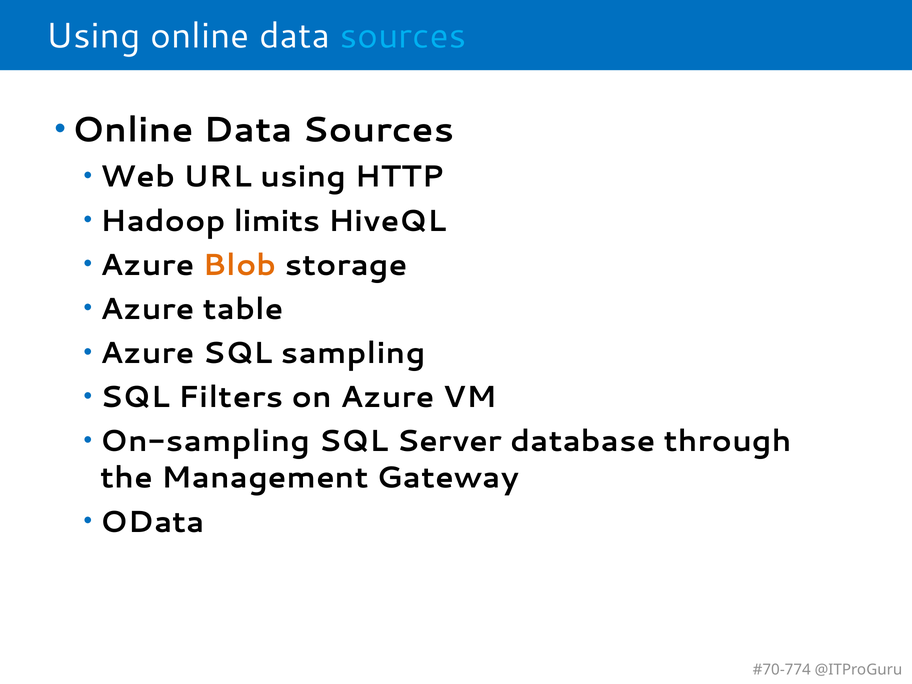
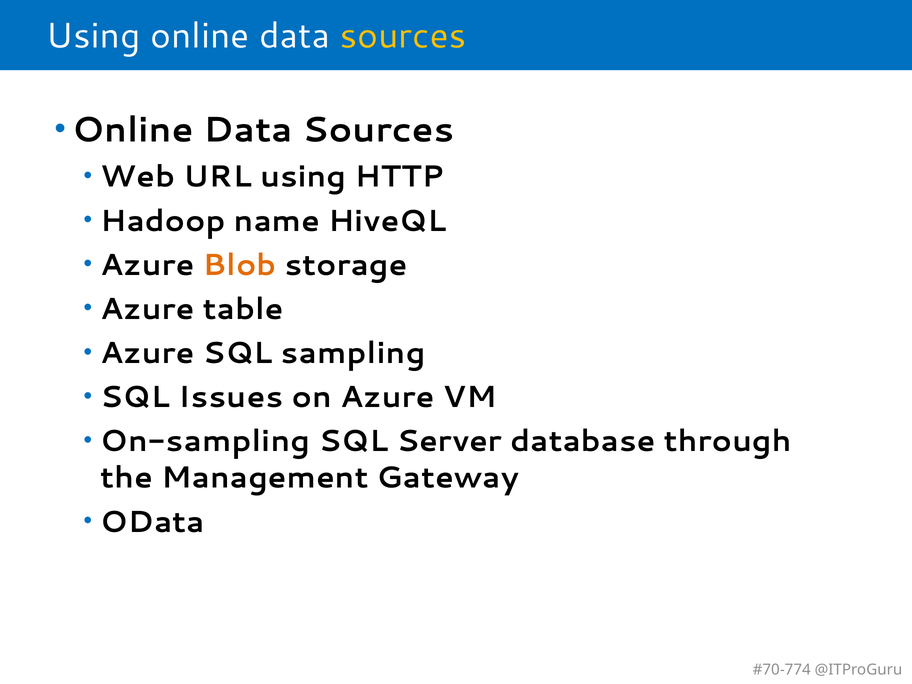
sources at (403, 36) colour: light blue -> yellow
limits: limits -> name
Filters: Filters -> Issues
